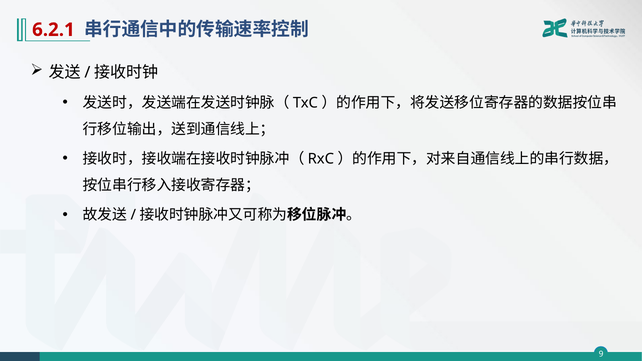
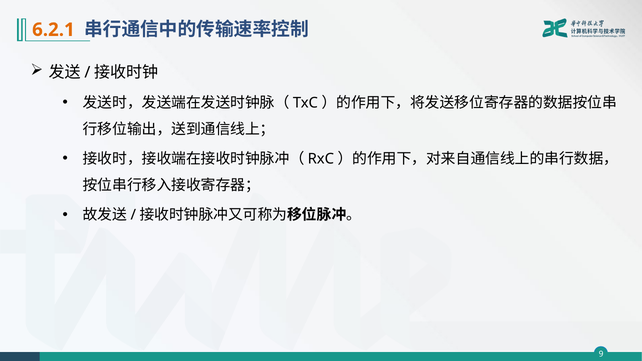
6.2.1 colour: red -> orange
